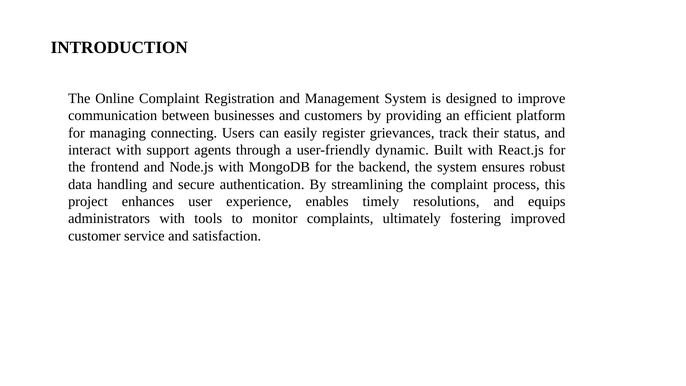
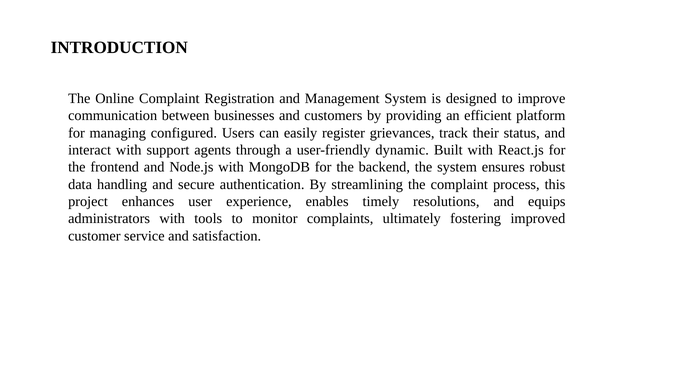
connecting: connecting -> configured
